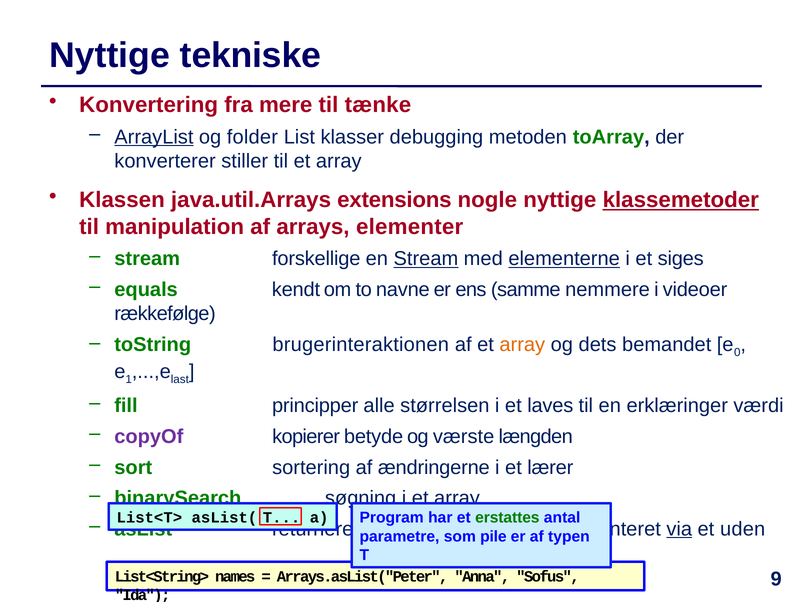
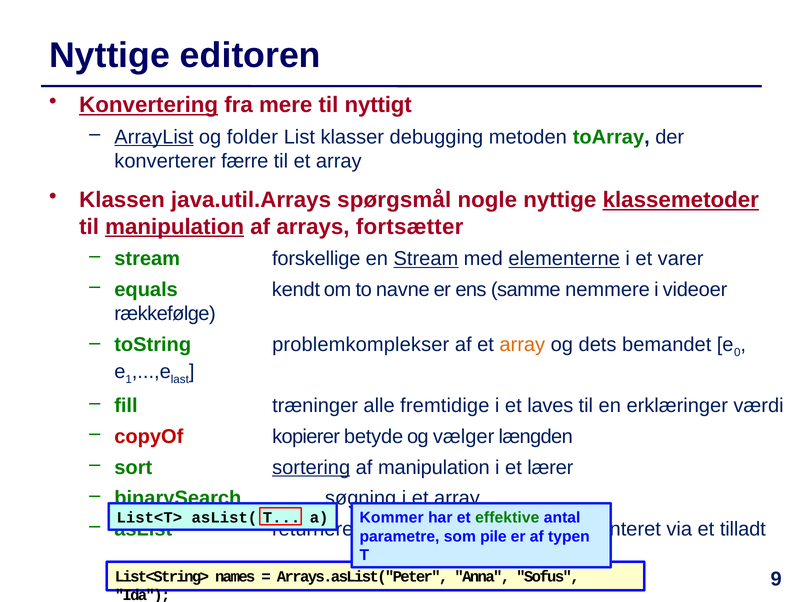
tekniske: tekniske -> editoren
Konvertering underline: none -> present
tænke: tænke -> nyttigt
stiller: stiller -> færre
extensions: extensions -> spørgsmål
manipulation at (175, 227) underline: none -> present
elementer: elementer -> fortsætter
siges: siges -> varer
brugerinteraktionen: brugerinteraktionen -> problemkomplekser
principper: principper -> træninger
størrelsen: størrelsen -> fremtidige
copyOf colour: purple -> red
værste: værste -> vælger
sortering underline: none -> present
af ændringerne: ændringerne -> manipulation
Program: Program -> Kommer
erstattes: erstattes -> effektive
via underline: present -> none
uden: uden -> tilladt
